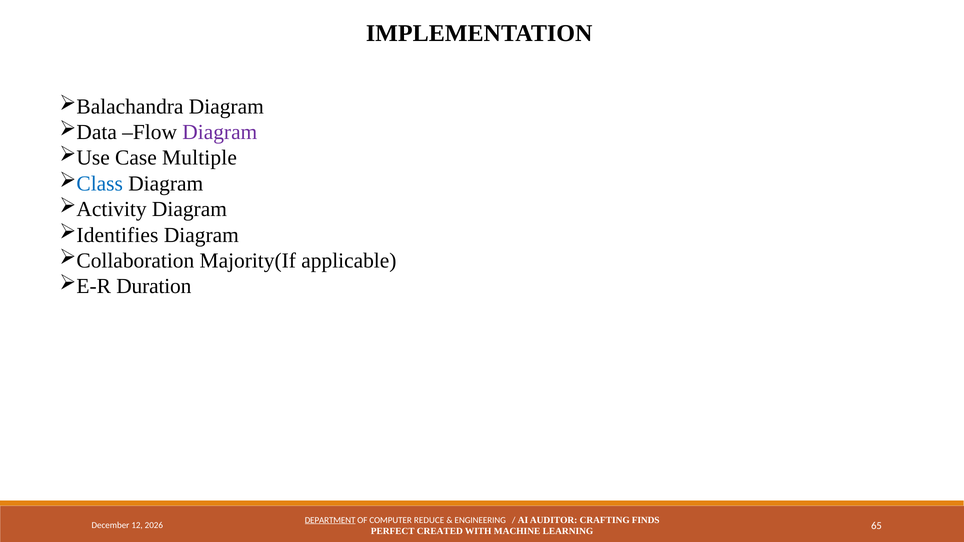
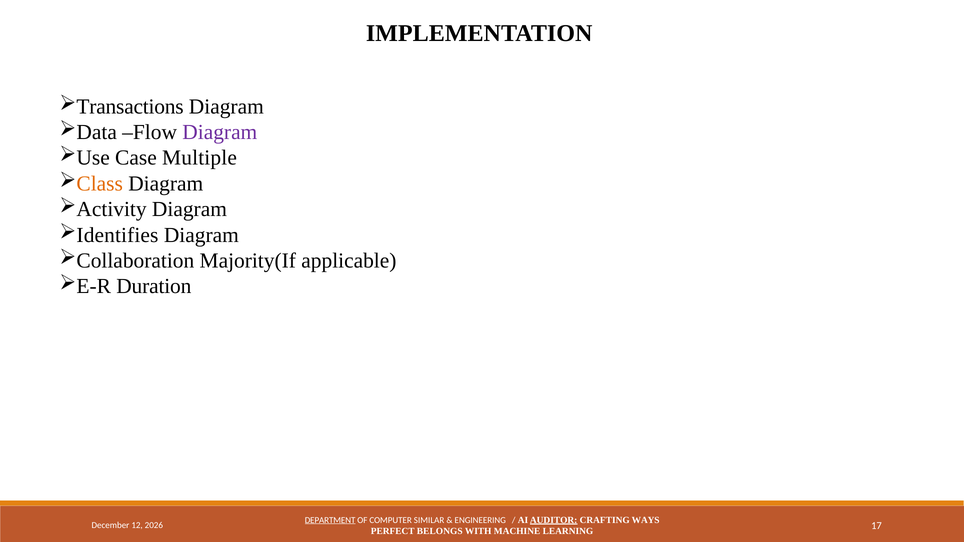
Balachandra: Balachandra -> Transactions
Class colour: blue -> orange
REDUCE: REDUCE -> SIMILAR
AUDITOR underline: none -> present
FINDS: FINDS -> WAYS
CREATED: CREATED -> BELONGS
65: 65 -> 17
